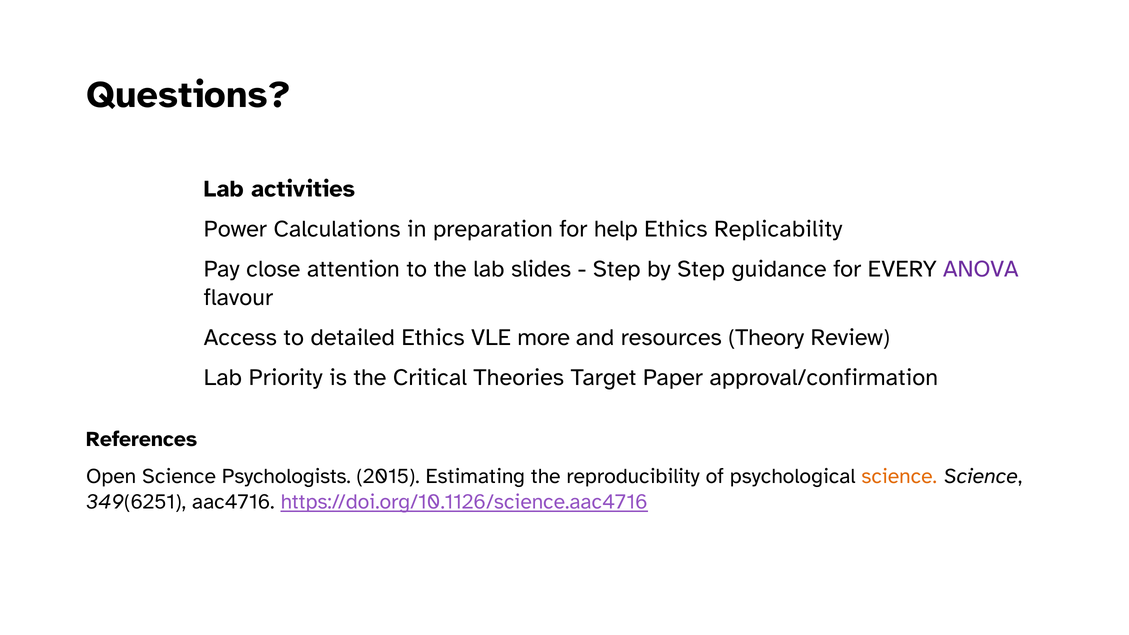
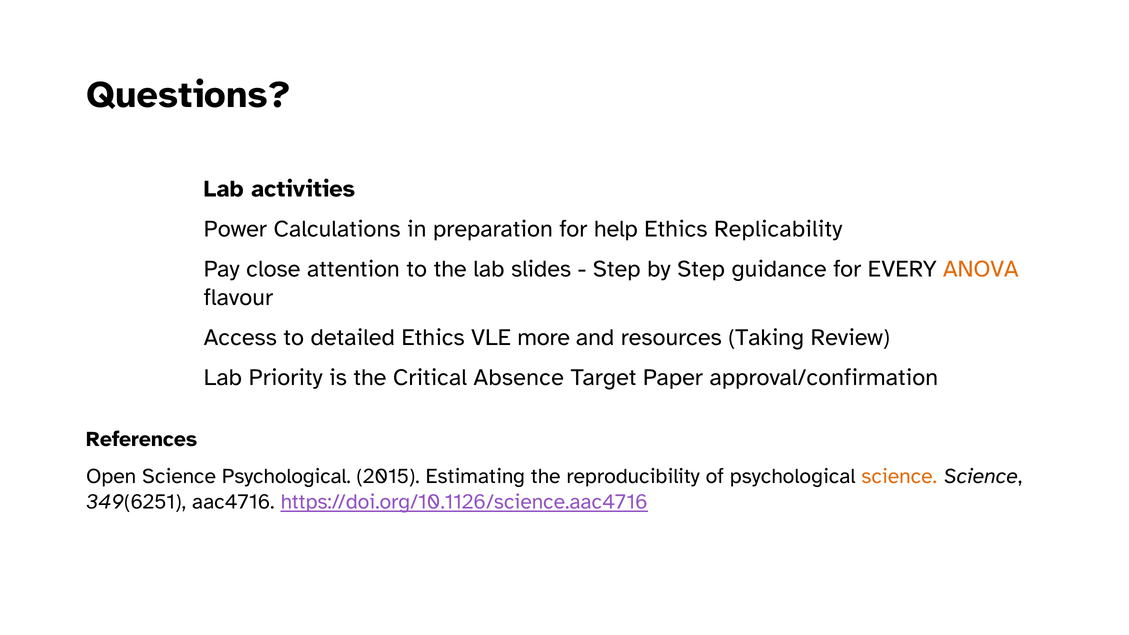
ANOVA colour: purple -> orange
Theory: Theory -> Taking
Theories: Theories -> Absence
Science Psychologists: Psychologists -> Psychological
